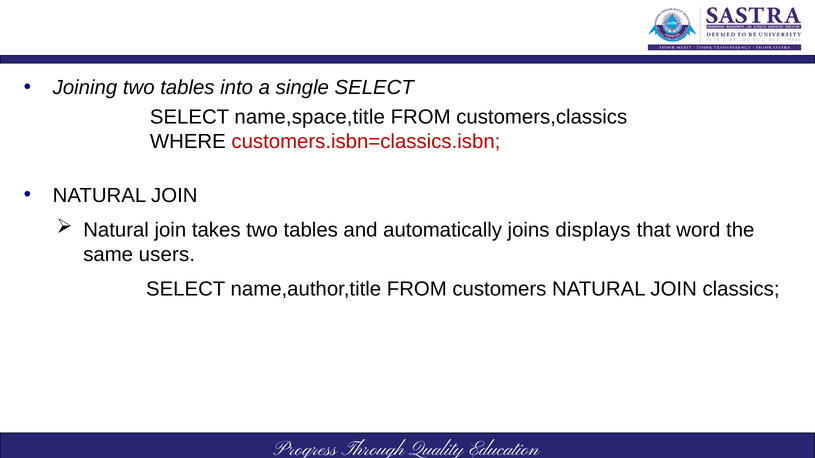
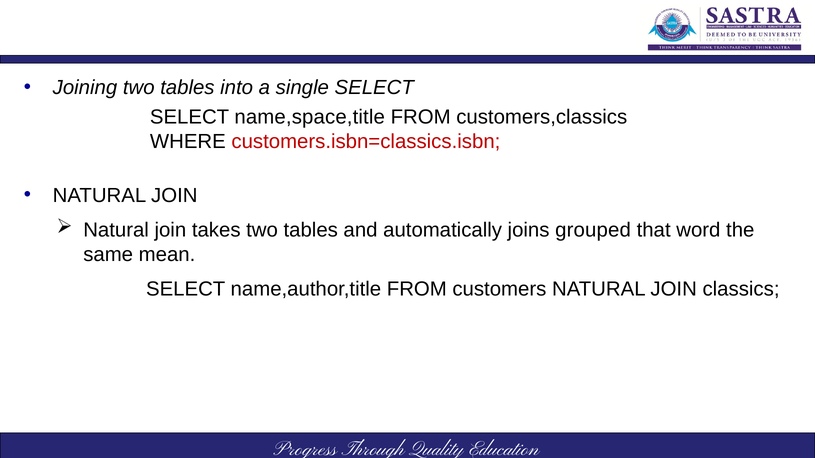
displays: displays -> grouped
users: users -> mean
